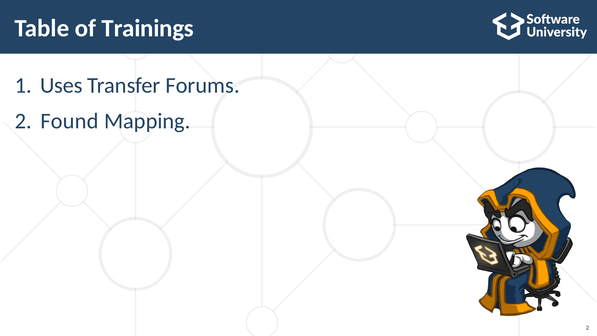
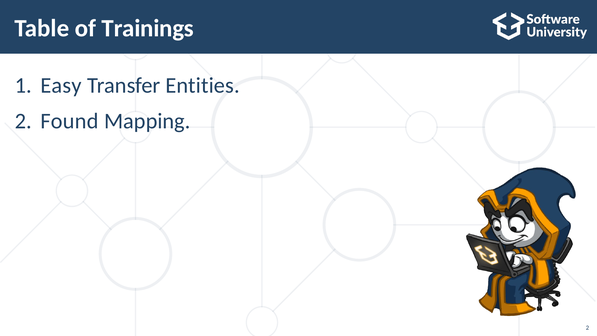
Uses: Uses -> Easy
Forums: Forums -> Entities
